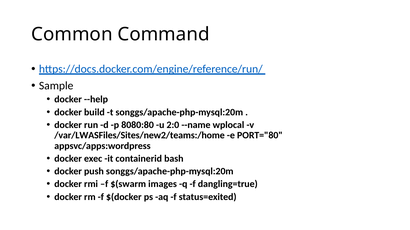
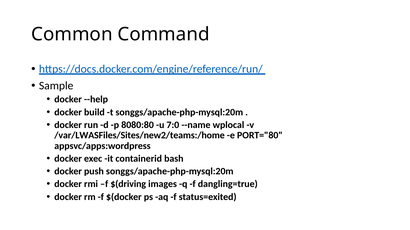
2:0: 2:0 -> 7:0
$(swarm: $(swarm -> $(driving
